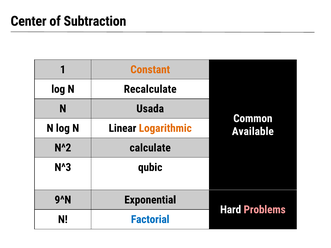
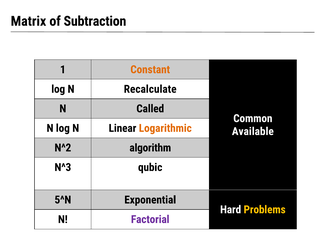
Center: Center -> Matrix
Usada: Usada -> Called
calculate: calculate -> algorithm
9^N: 9^N -> 5^N
Problems colour: pink -> yellow
Factorial colour: blue -> purple
